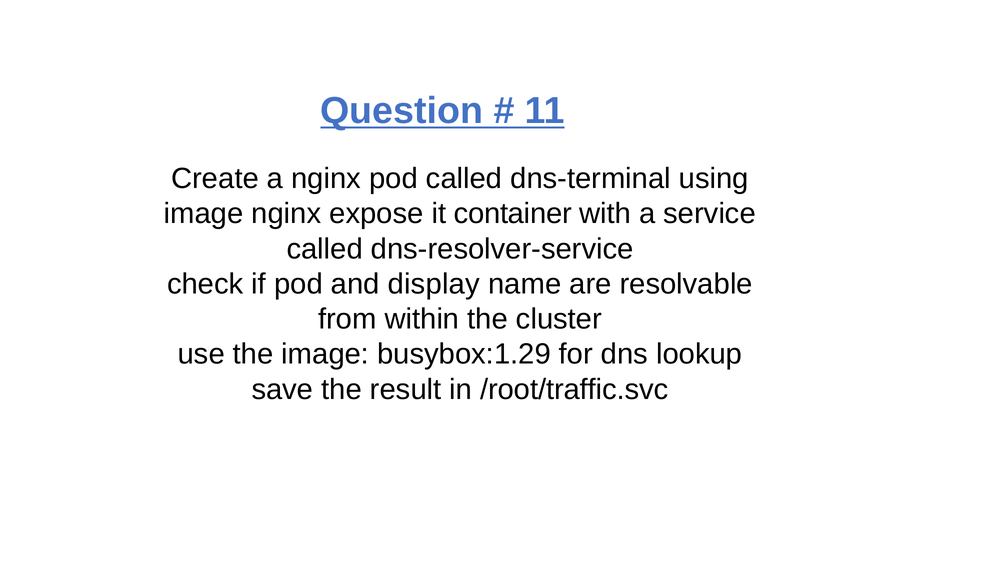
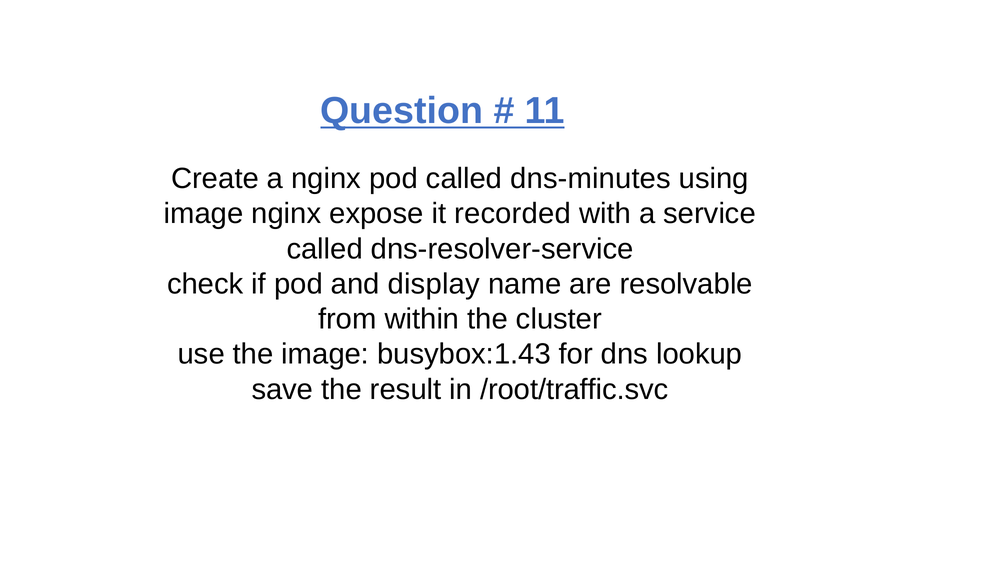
dns-terminal: dns-terminal -> dns-minutes
container: container -> recorded
busybox:1.29: busybox:1.29 -> busybox:1.43
